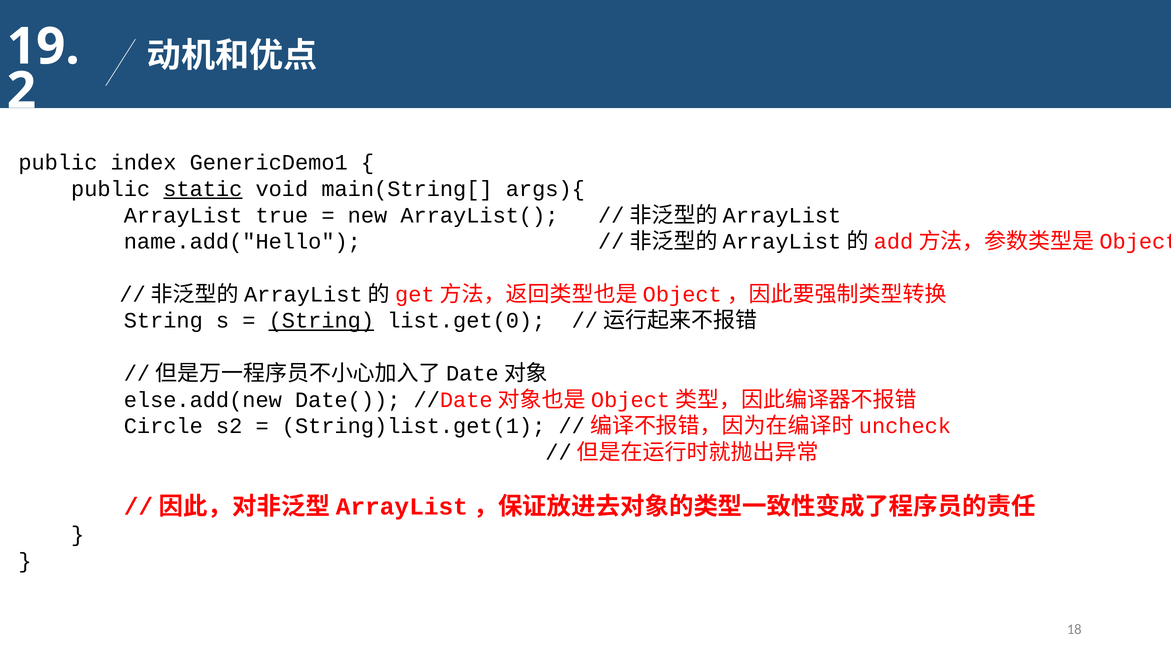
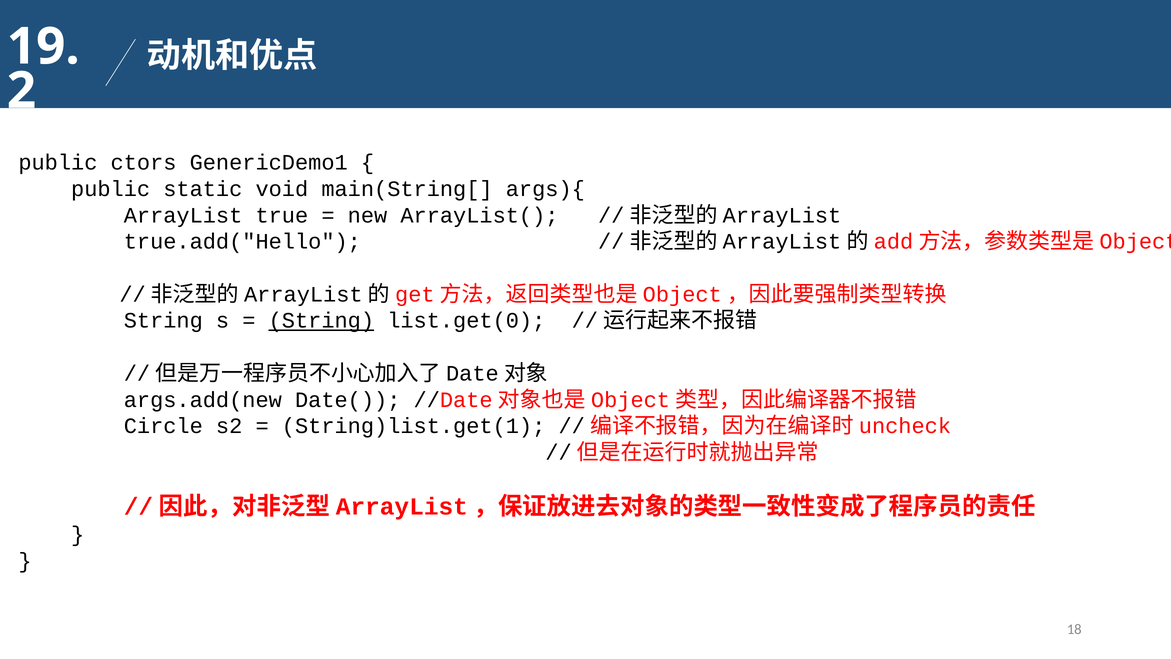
index: index -> ctors
static underline: present -> none
name.add("Hello: name.add("Hello -> true.add("Hello
else.add(new: else.add(new -> args.add(new
